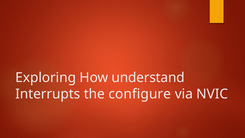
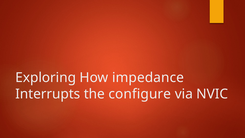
understand: understand -> impedance
